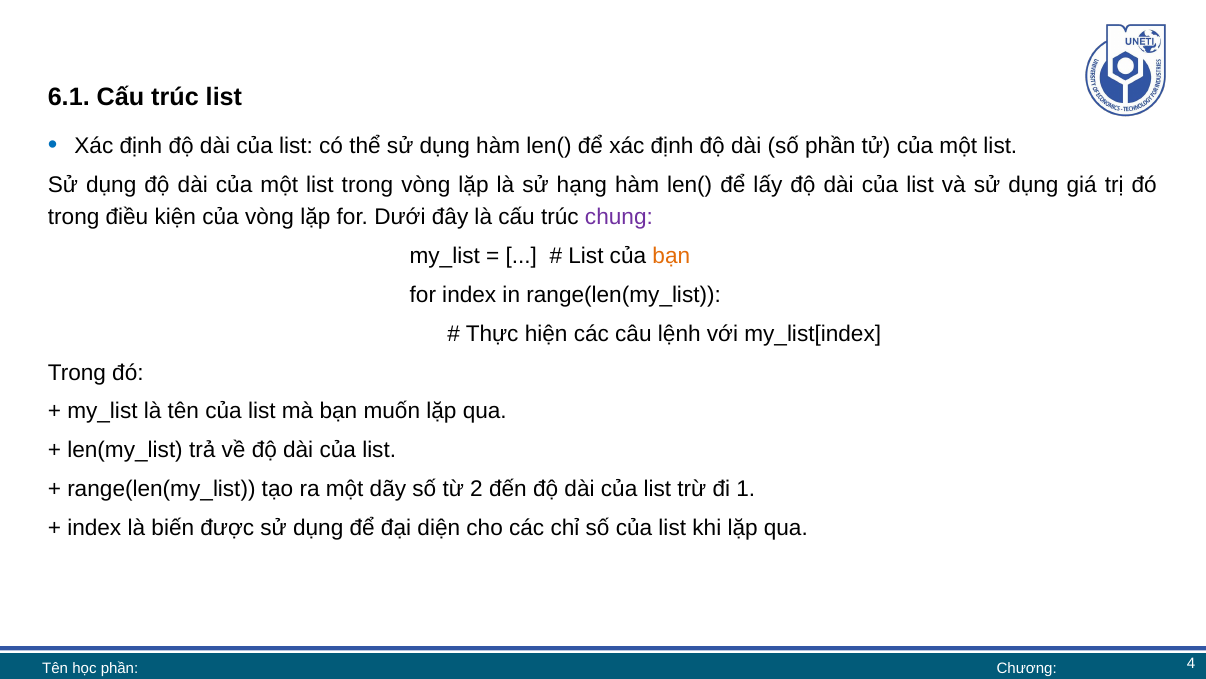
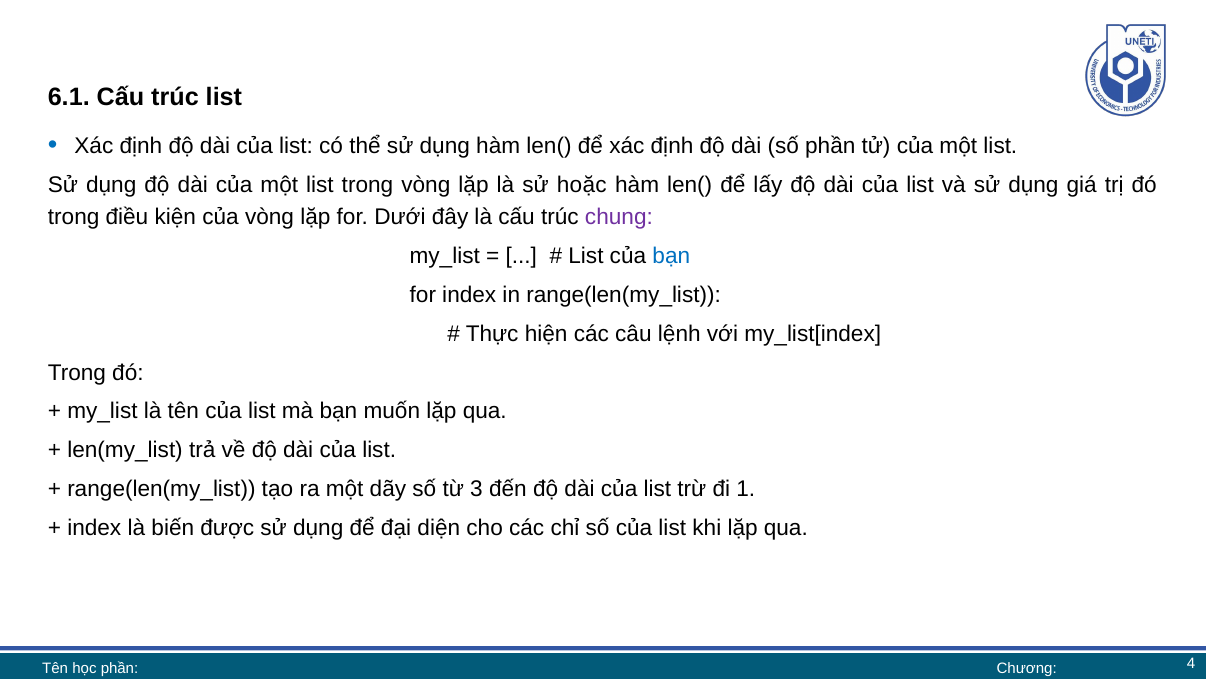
hạng: hạng -> hoặc
bạn at (671, 256) colour: orange -> blue
2: 2 -> 3
